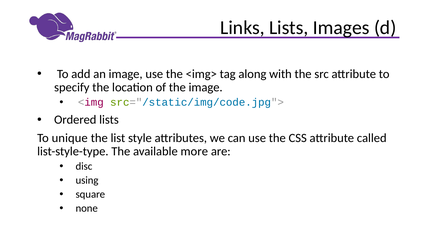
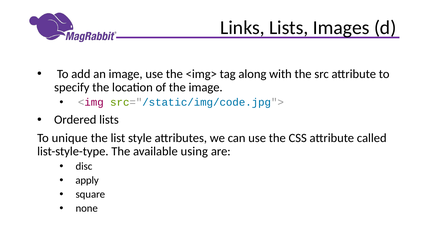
more: more -> using
using: using -> apply
